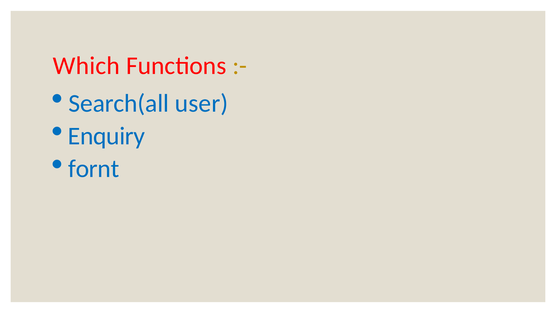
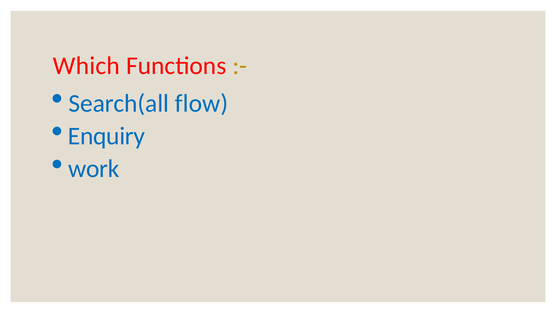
user: user -> flow
fornt: fornt -> work
